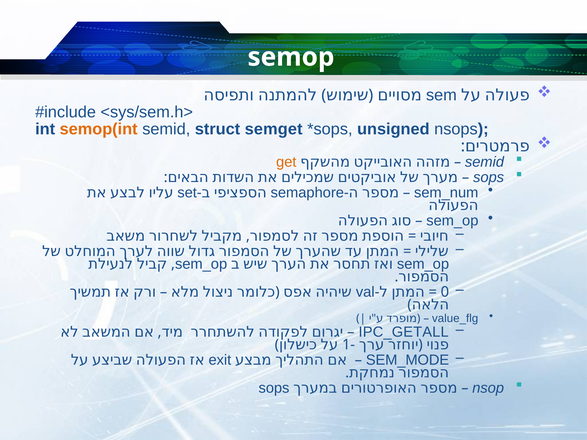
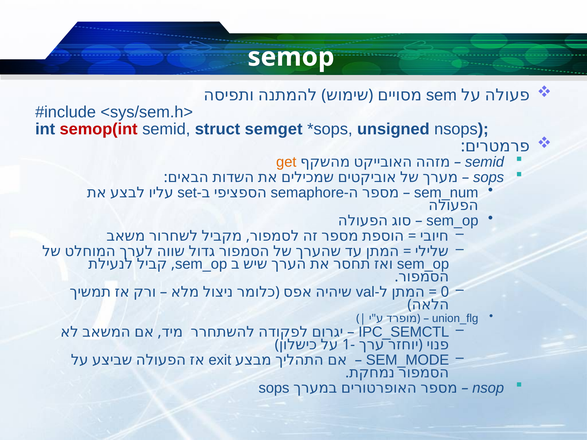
semop(int colour: orange -> red
value_flg: value_flg -> union_flg
IPC_GETALL: IPC_GETALL -> IPC_SEMCTL
